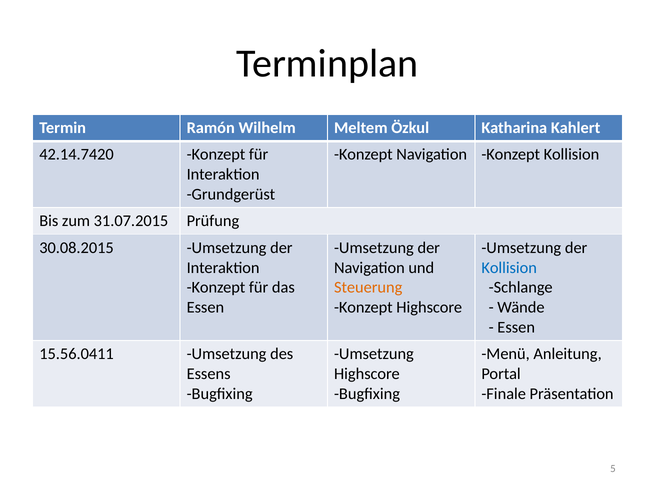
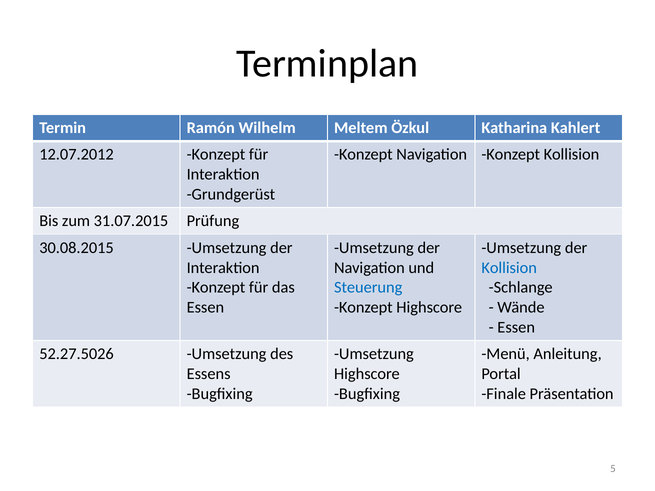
42.14.7420: 42.14.7420 -> 12.07.2012
Steuerung colour: orange -> blue
15.56.0411: 15.56.0411 -> 52.27.5026
